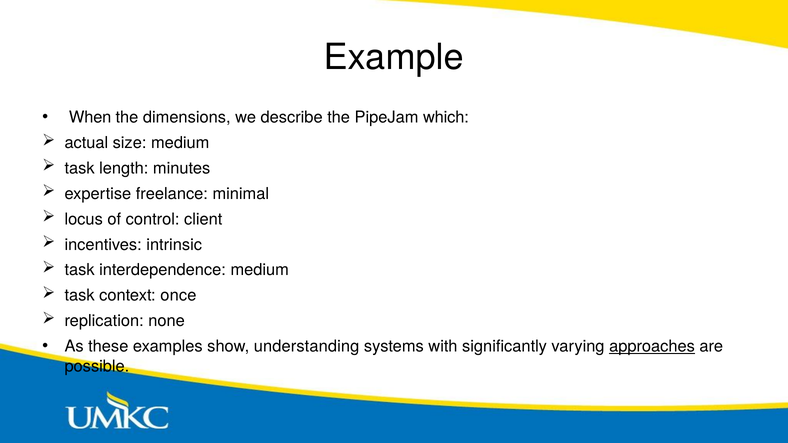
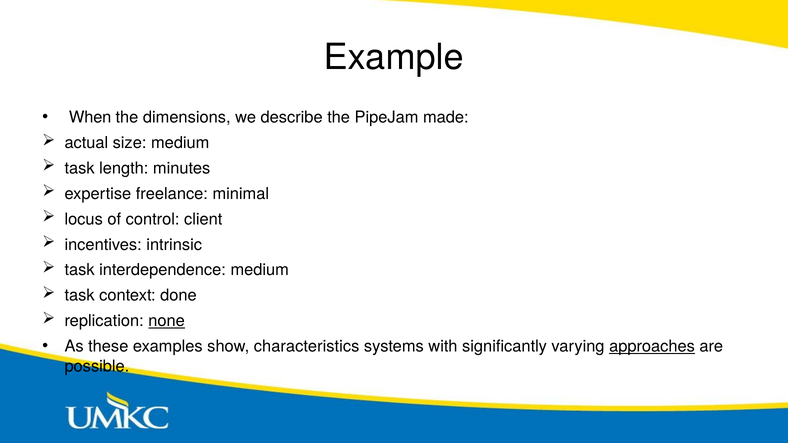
which: which -> made
once: once -> done
none underline: none -> present
understanding: understanding -> characteristics
